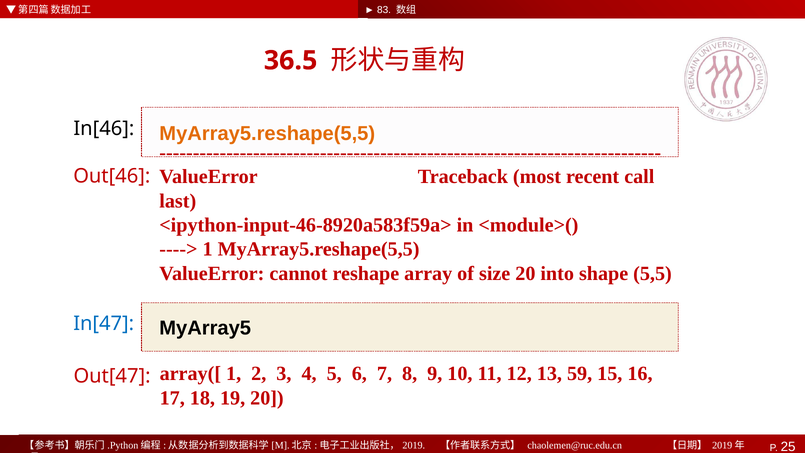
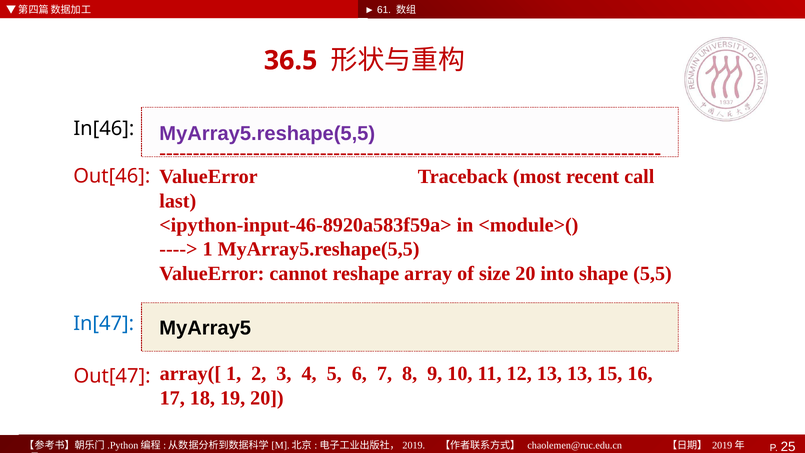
83: 83 -> 61
MyArray5.reshape(5,5 at (267, 133) colour: orange -> purple
13 59: 59 -> 13
